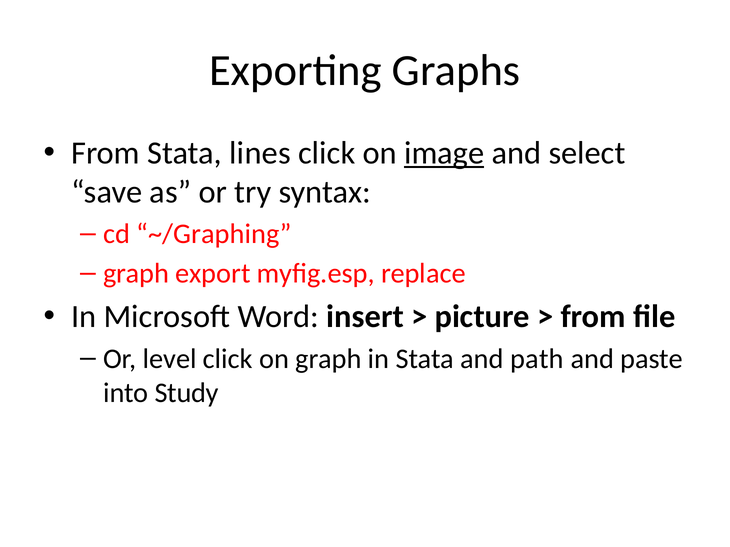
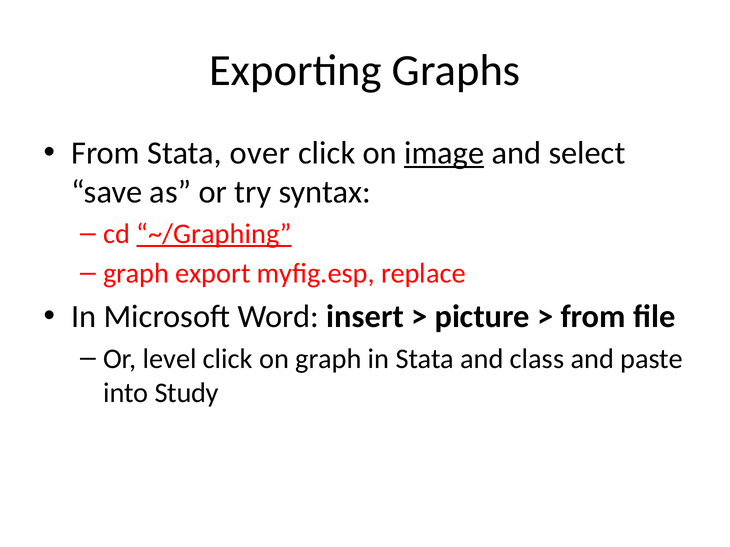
lines: lines -> over
~/Graphing underline: none -> present
path: path -> class
